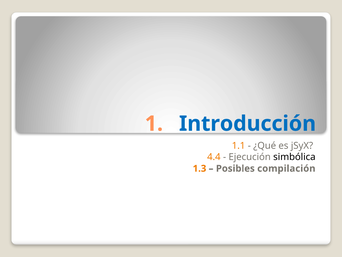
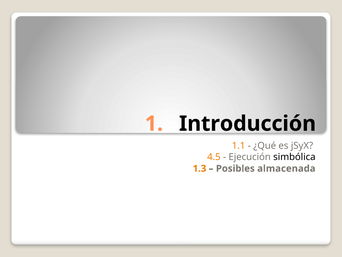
Introducción colour: blue -> black
4.4: 4.4 -> 4.5
compilación: compilación -> almacenada
